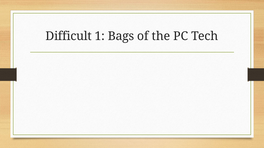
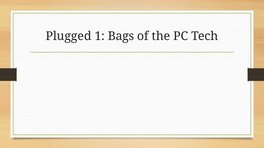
Difficult: Difficult -> Plugged
